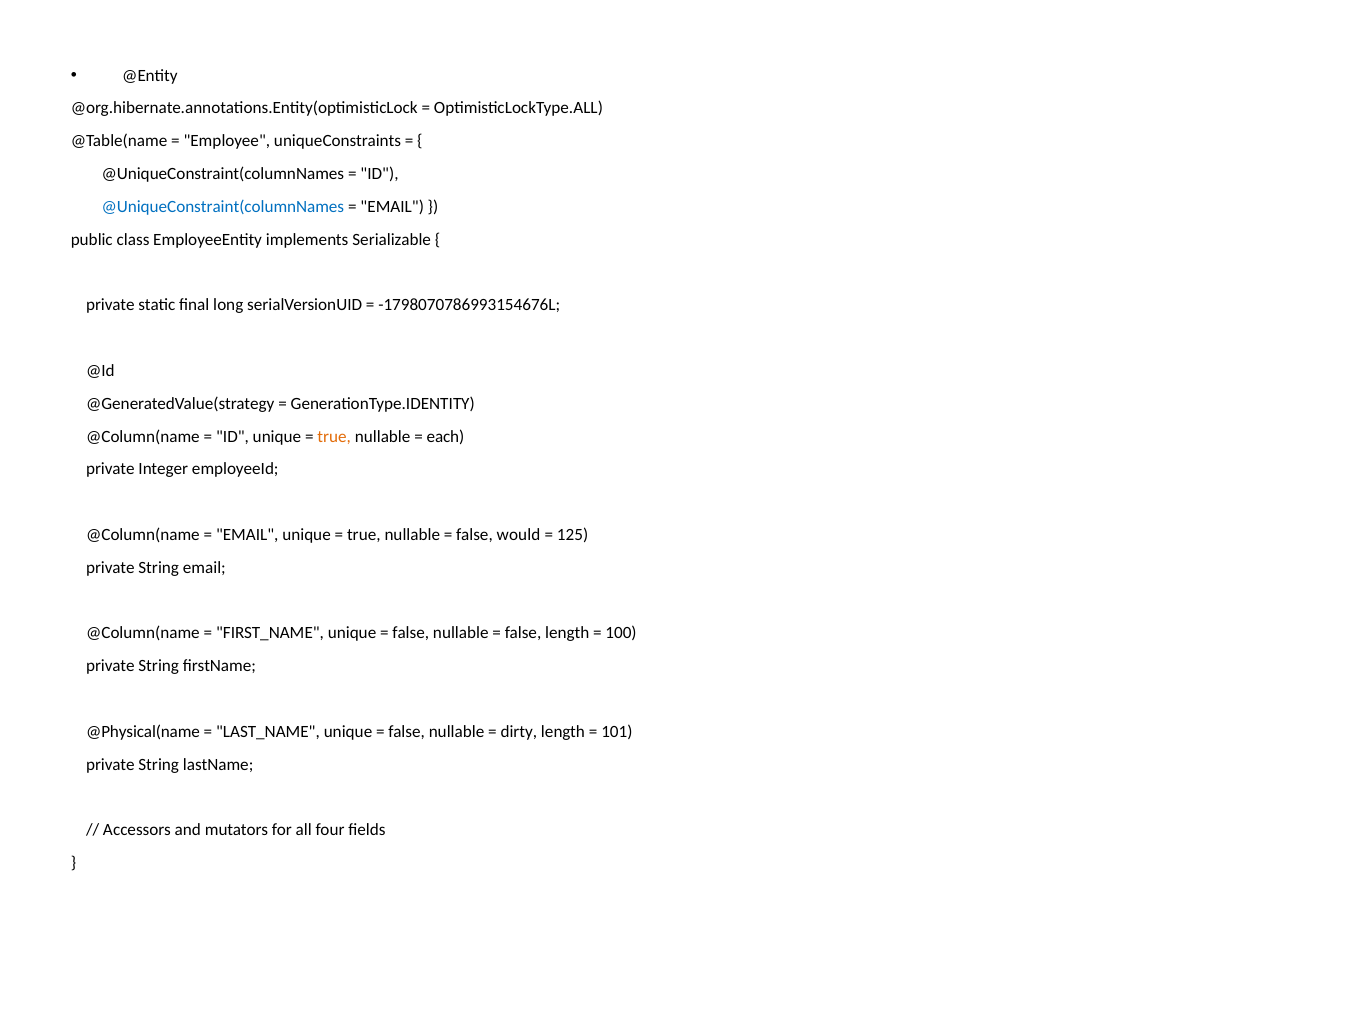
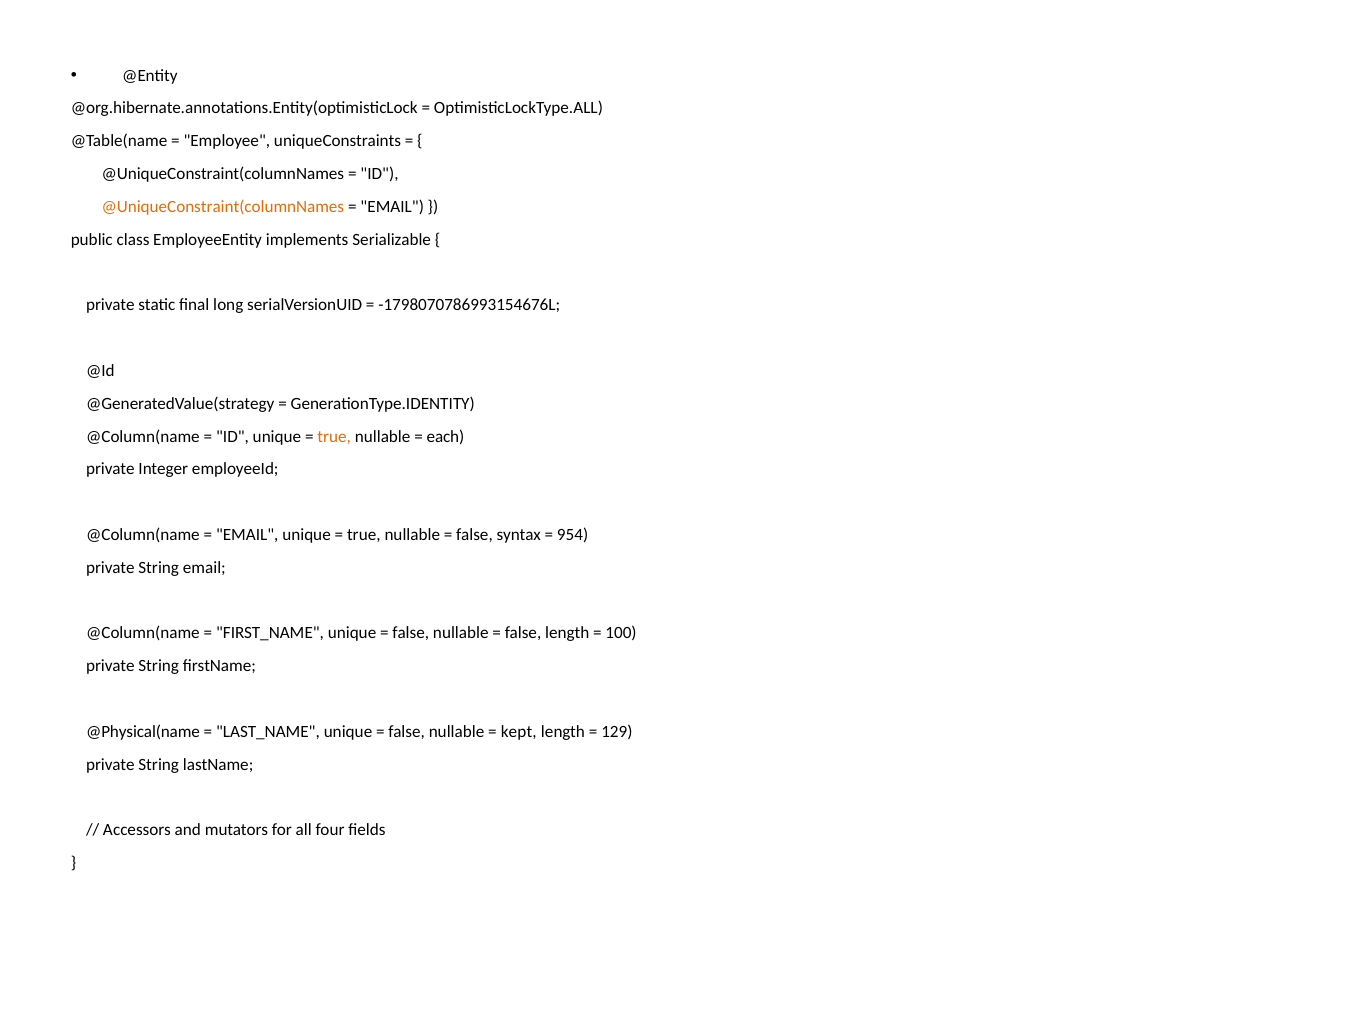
@UniqueConstraint(columnNames at (223, 207) colour: blue -> orange
would: would -> syntax
125: 125 -> 954
dirty: dirty -> kept
101: 101 -> 129
